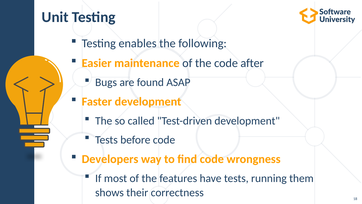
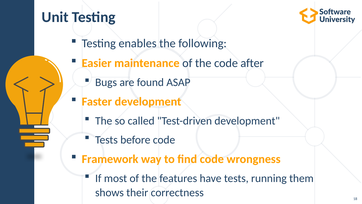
Developers: Developers -> Framework
